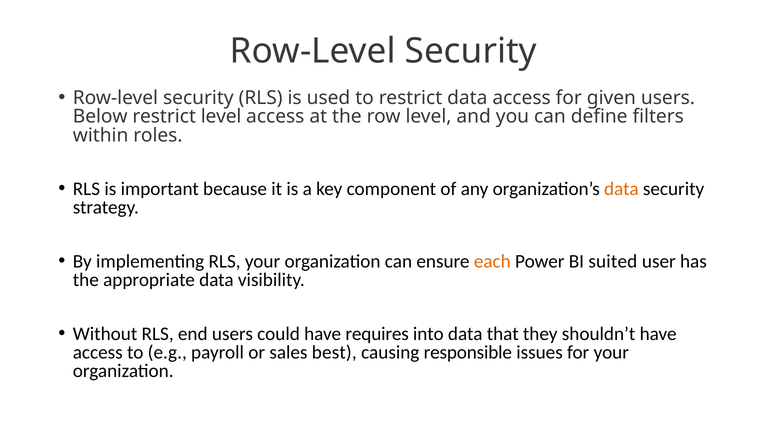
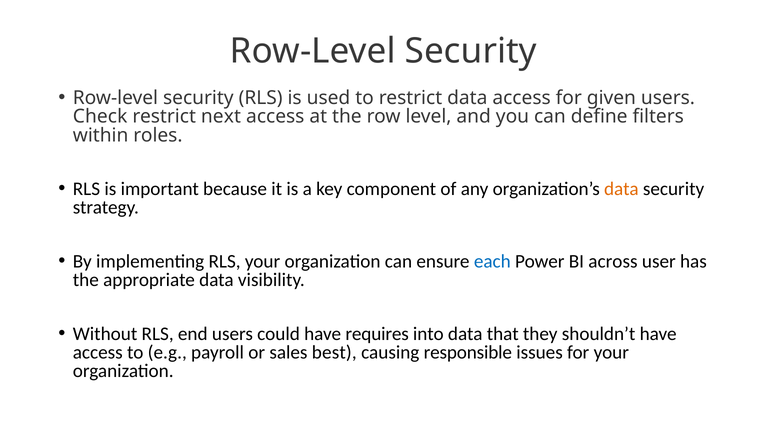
Below: Below -> Check
restrict level: level -> next
each colour: orange -> blue
suited: suited -> across
